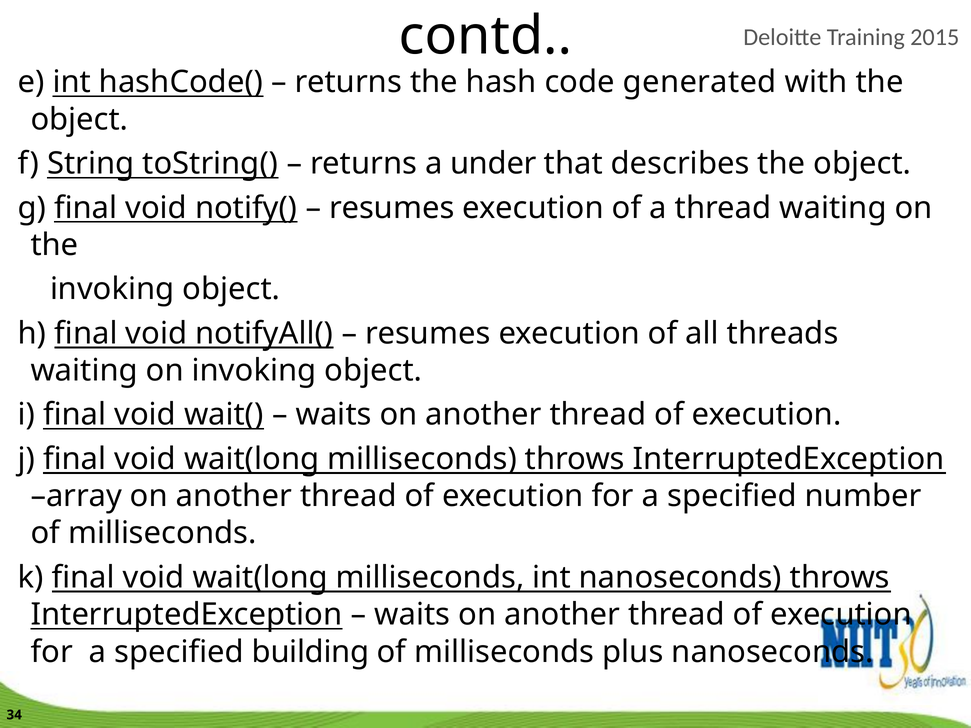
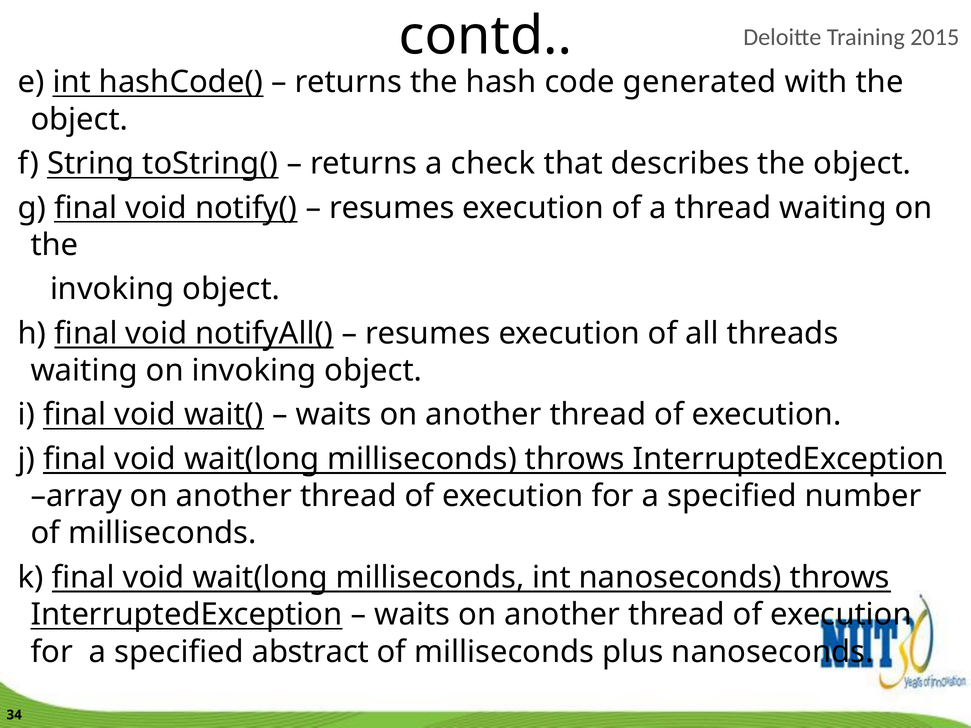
under: under -> check
building: building -> abstract
